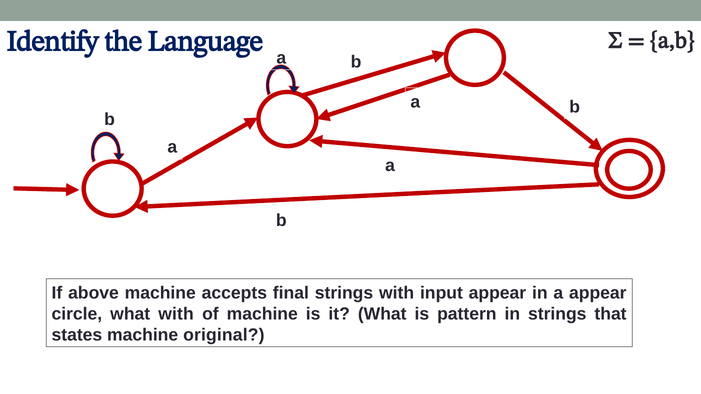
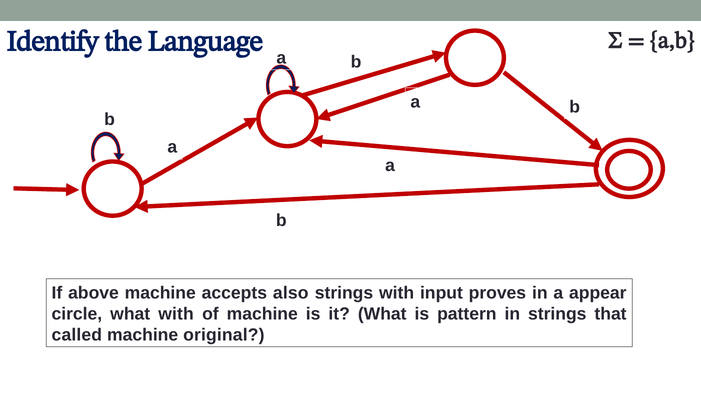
final: final -> also
input appear: appear -> proves
states: states -> called
